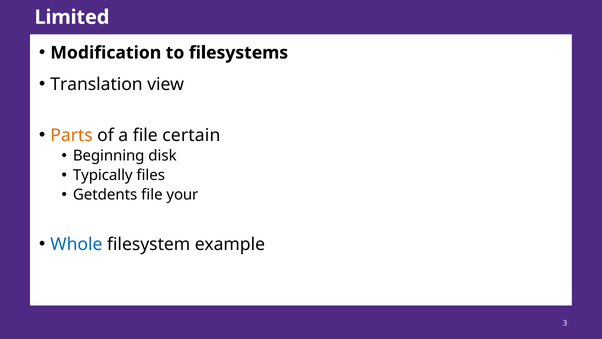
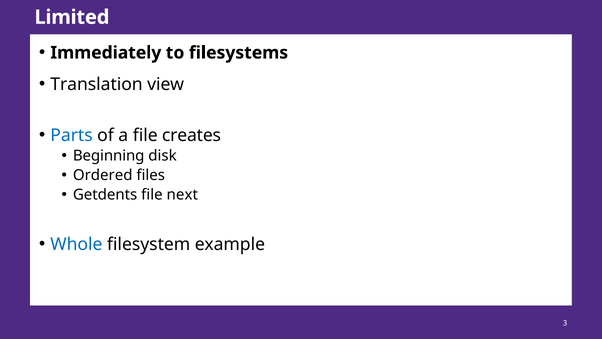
Modification: Modification -> Immediately
Parts colour: orange -> blue
certain: certain -> creates
Typically: Typically -> Ordered
your: your -> next
